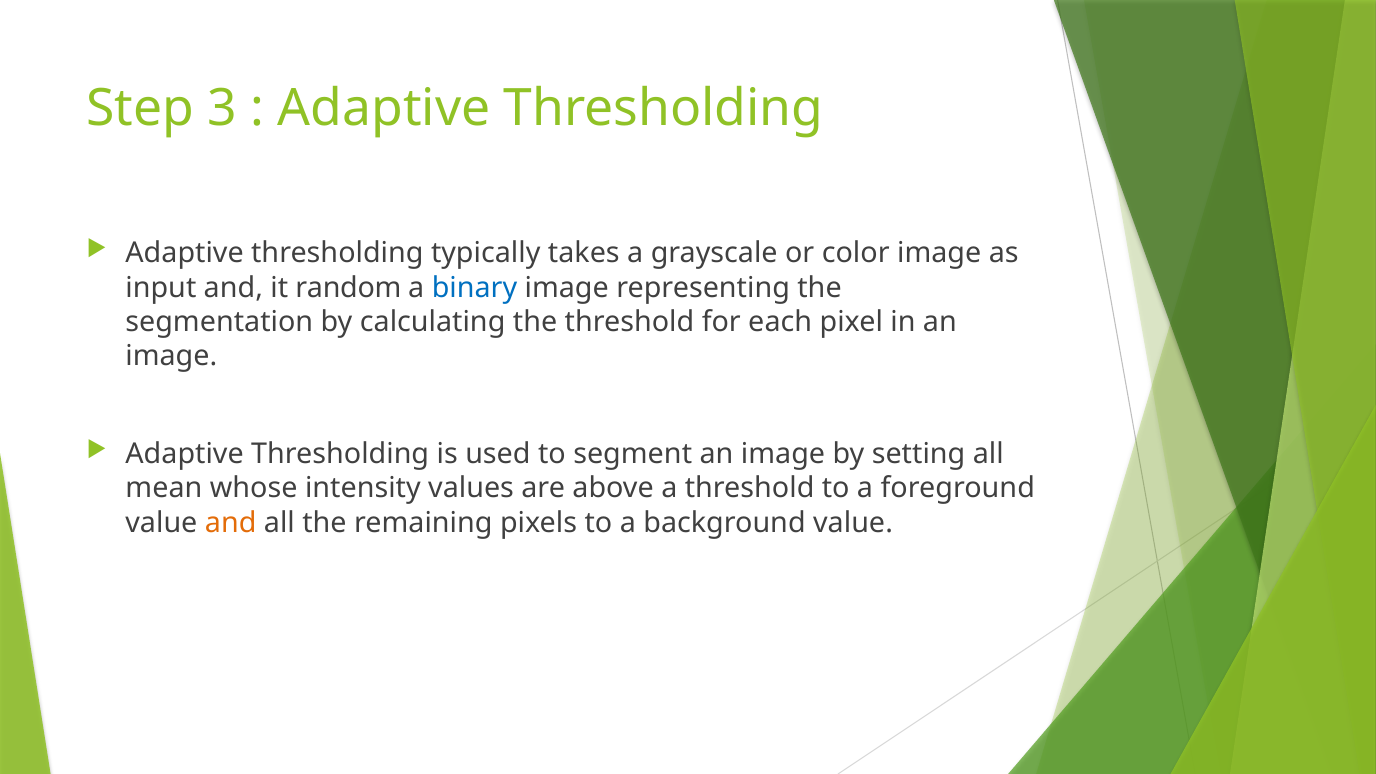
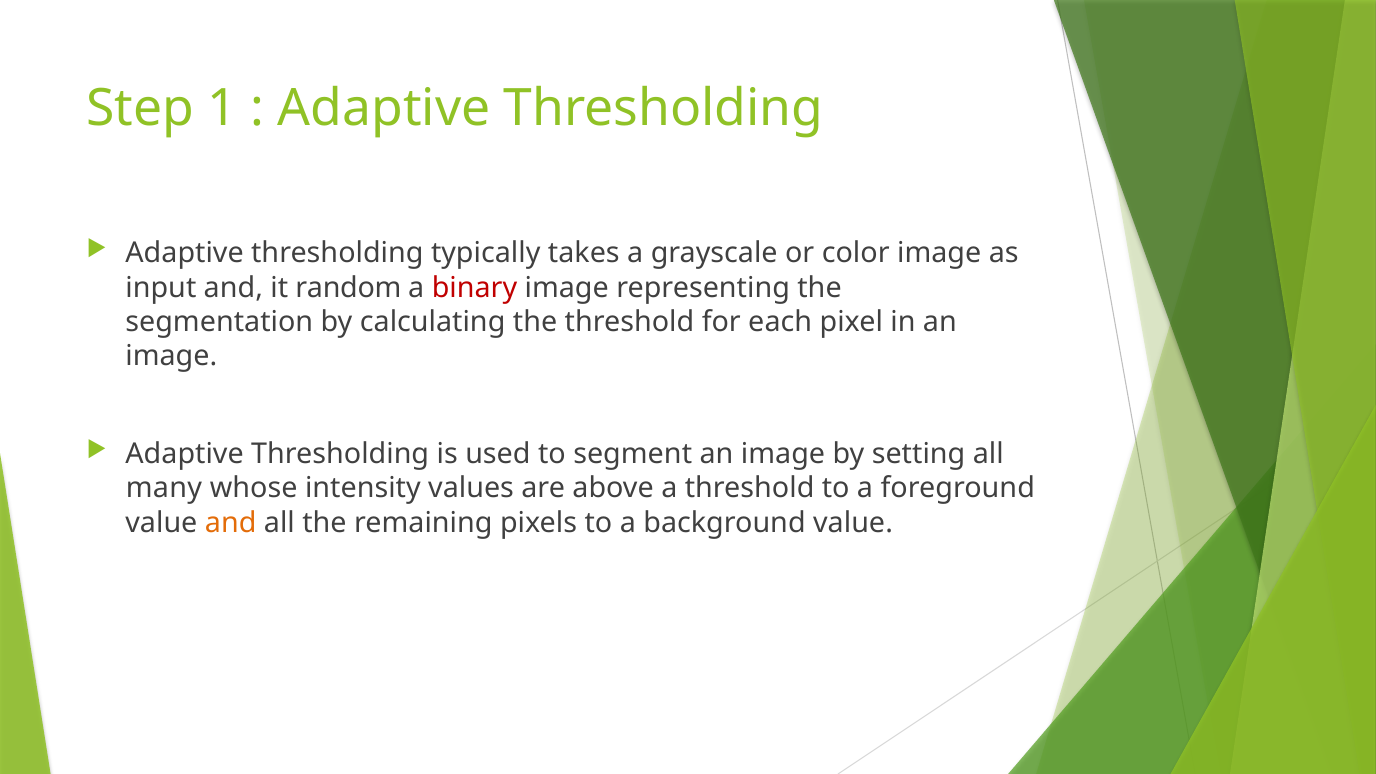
3: 3 -> 1
binary colour: blue -> red
mean: mean -> many
